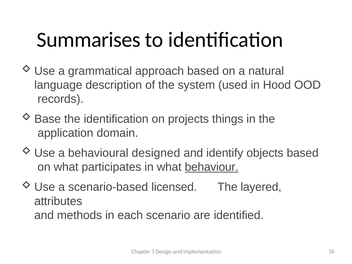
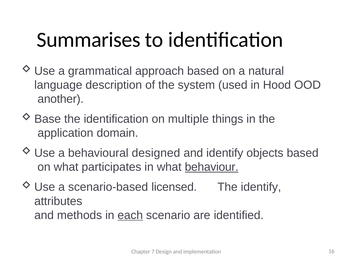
records: records -> another
projects: projects -> multiple
The layered: layered -> identify
each underline: none -> present
